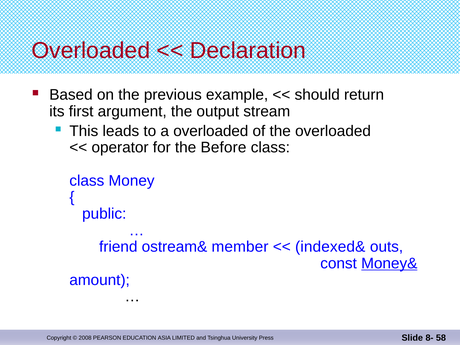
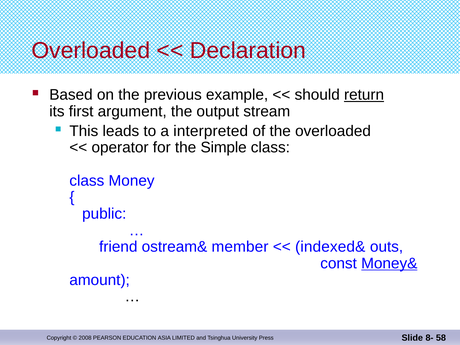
return underline: none -> present
a overloaded: overloaded -> interpreted
Before: Before -> Simple
